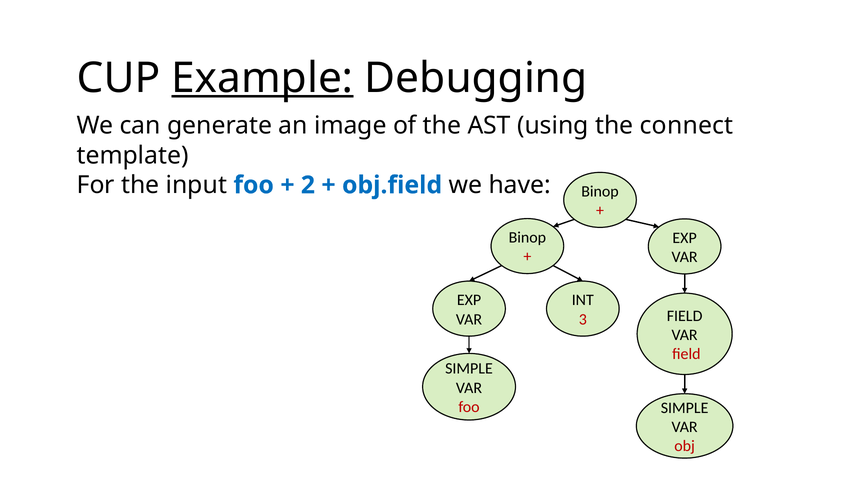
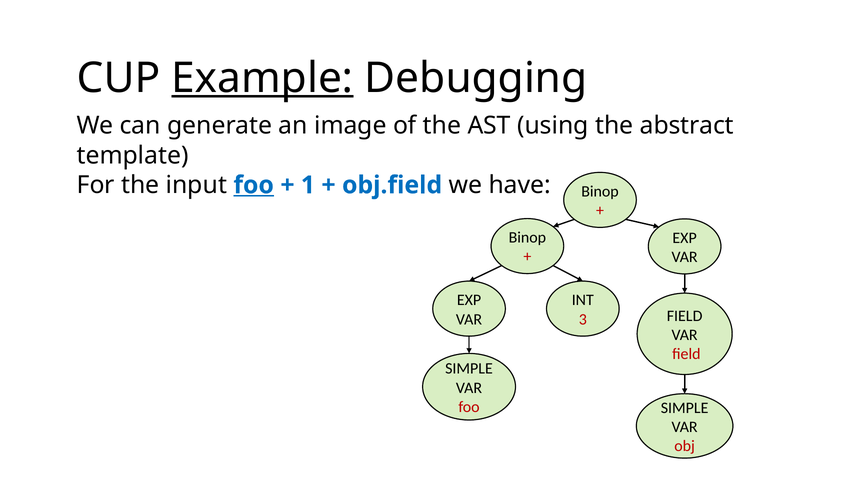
connect: connect -> abstract
foo at (254, 185) underline: none -> present
2: 2 -> 1
